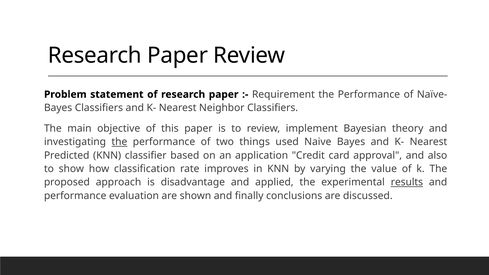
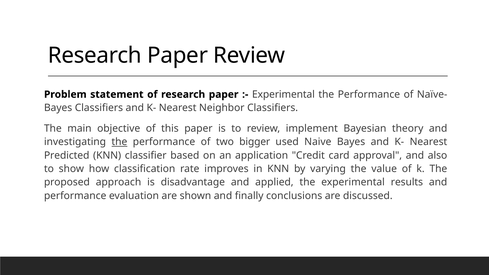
Requirement at (283, 94): Requirement -> Experimental
things: things -> bigger
results underline: present -> none
